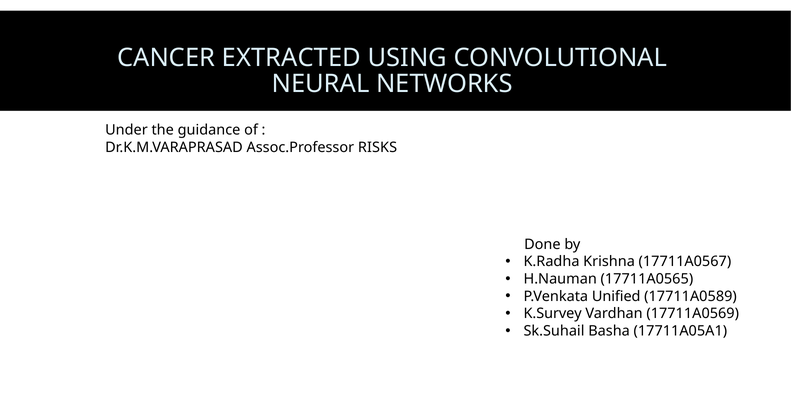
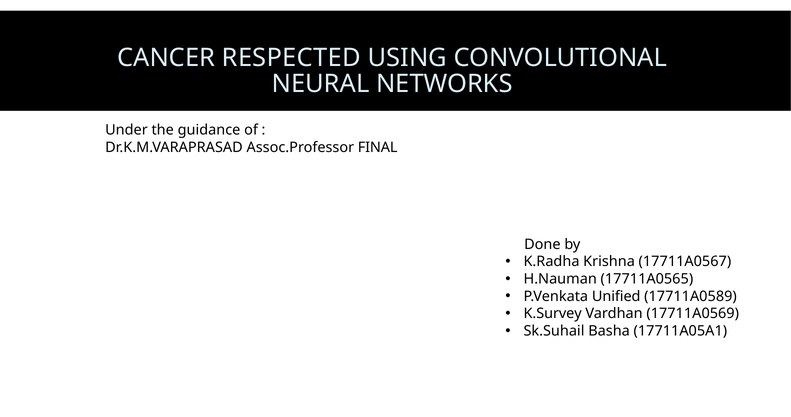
EXTRACTED: EXTRACTED -> RESPECTED
RISKS: RISKS -> FINAL
